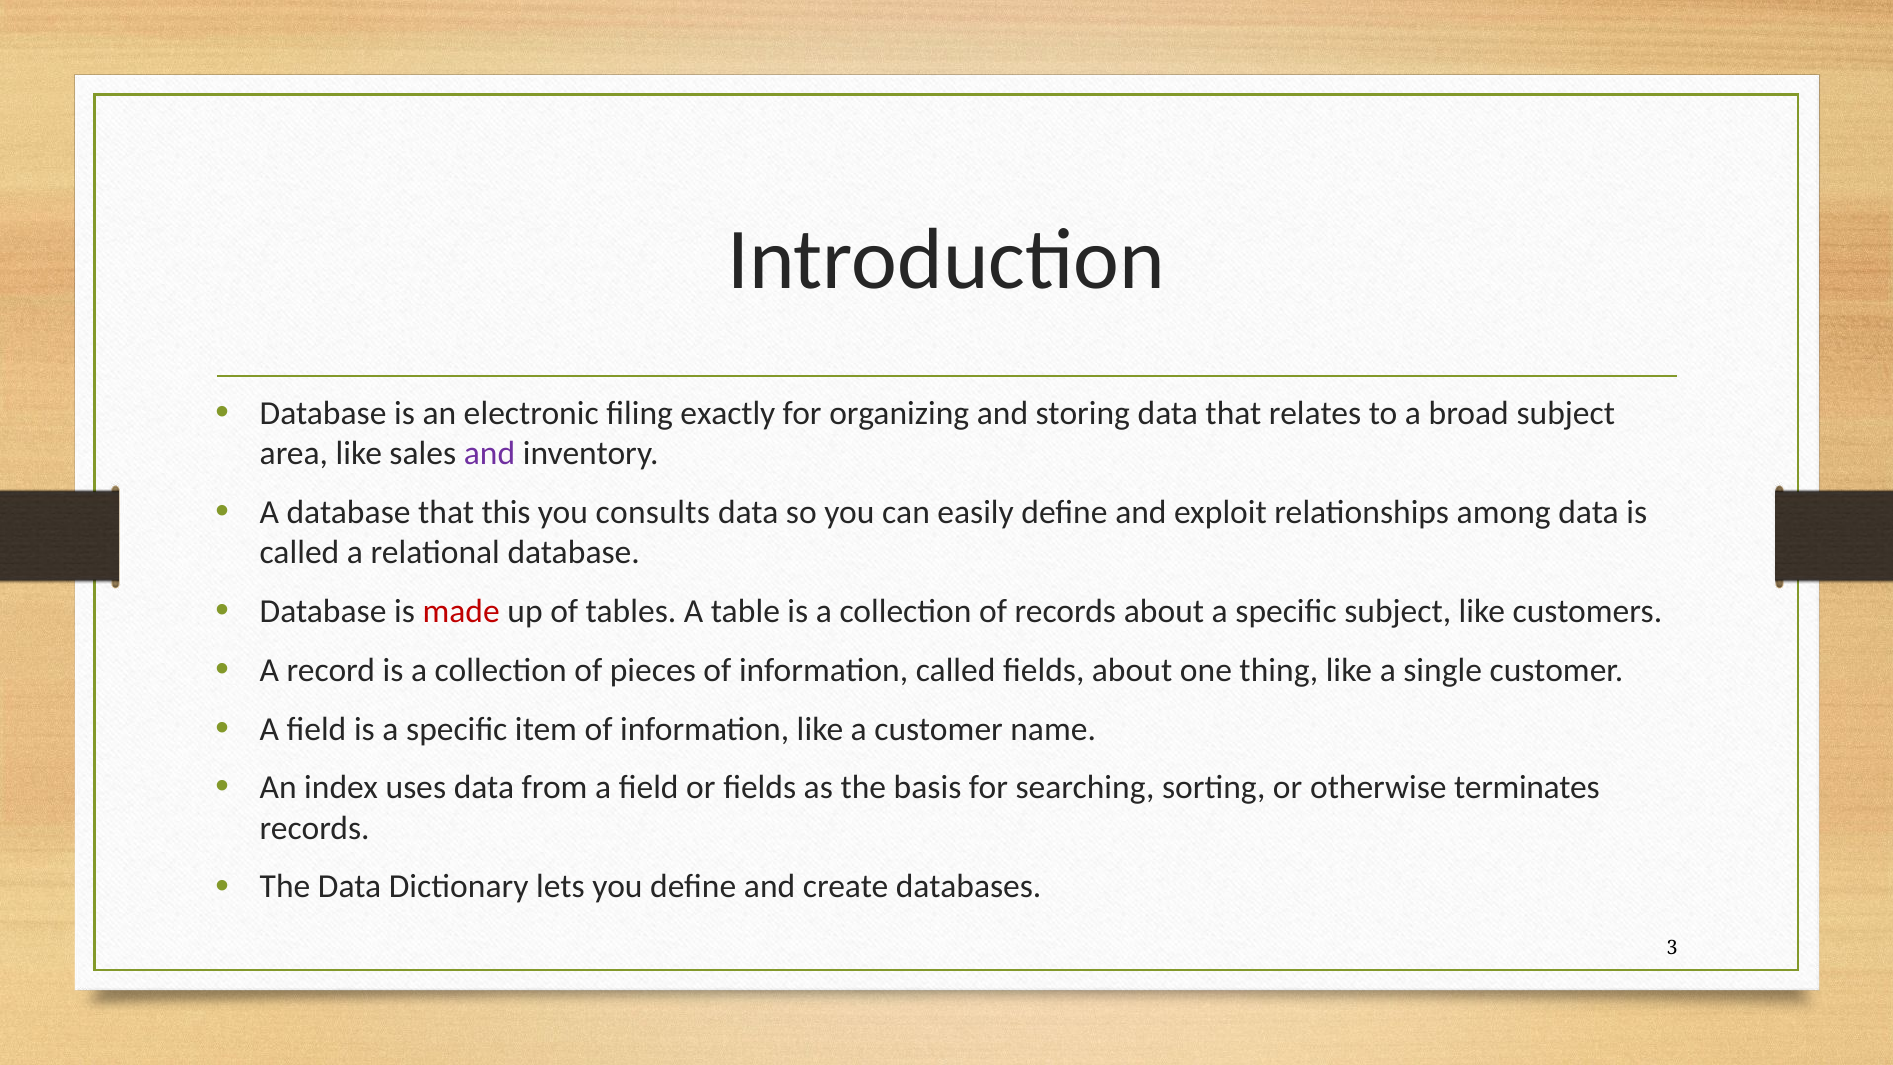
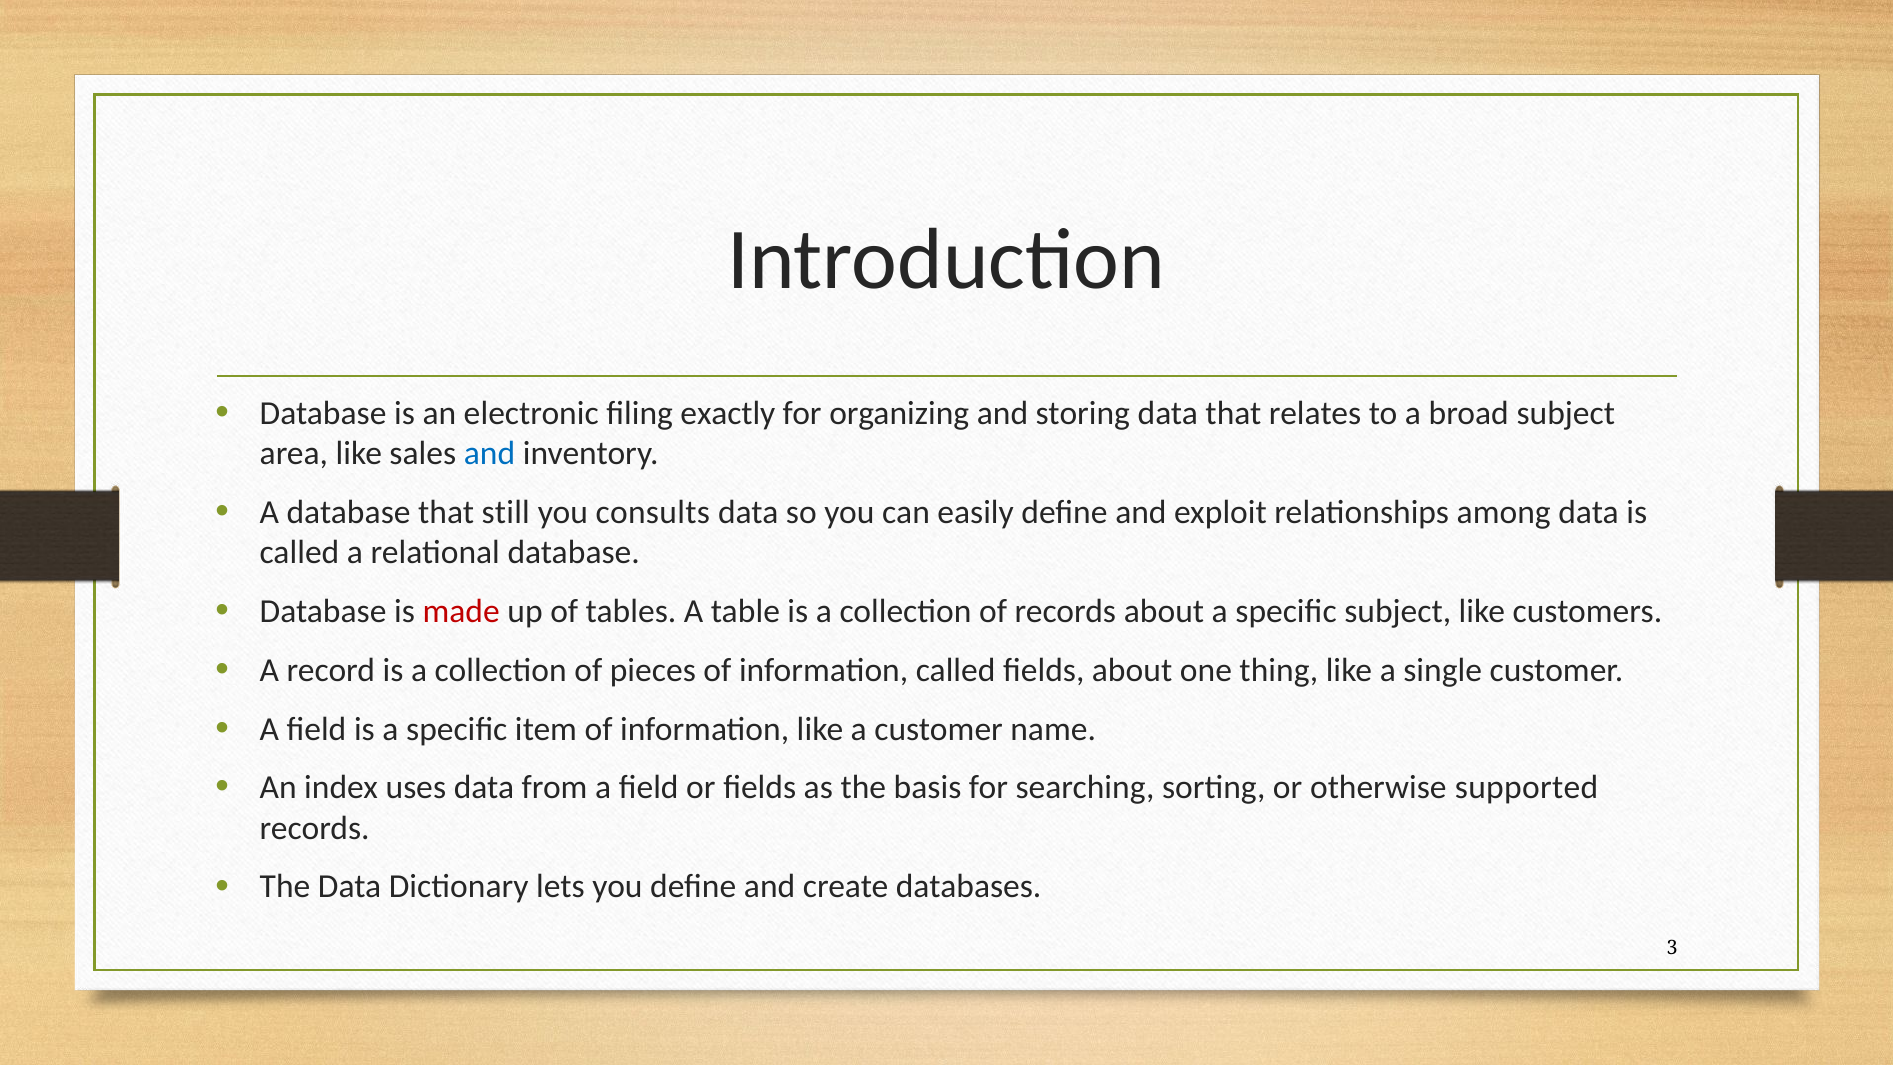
and at (489, 453) colour: purple -> blue
this: this -> still
terminates: terminates -> supported
